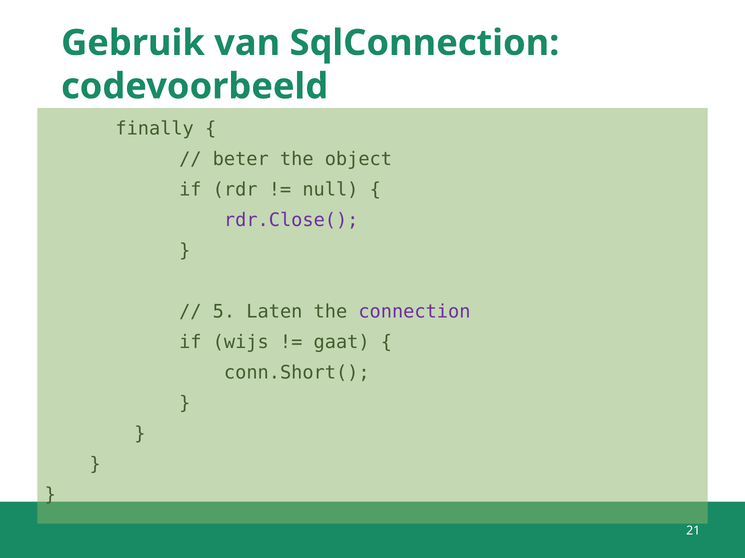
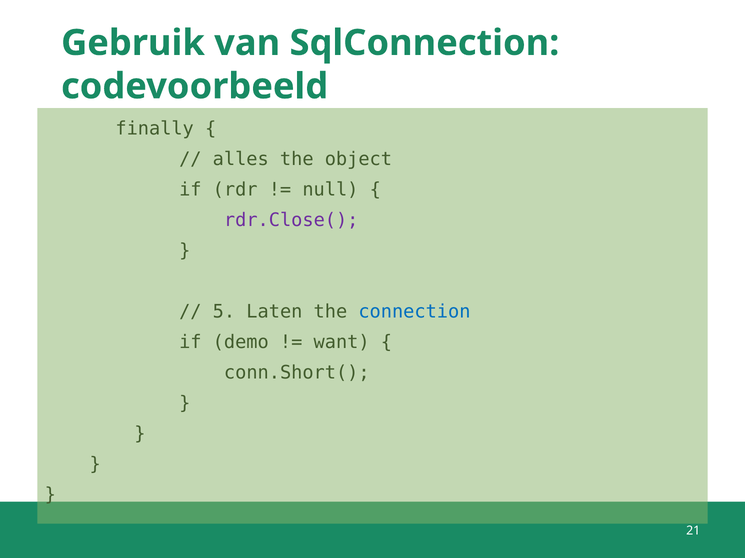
beter: beter -> alles
connection colour: purple -> blue
wijs: wijs -> demo
gaat: gaat -> want
